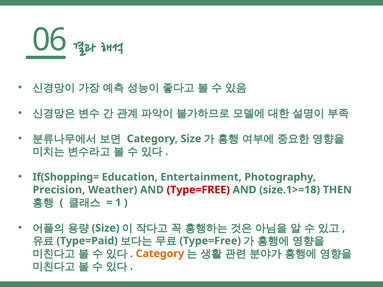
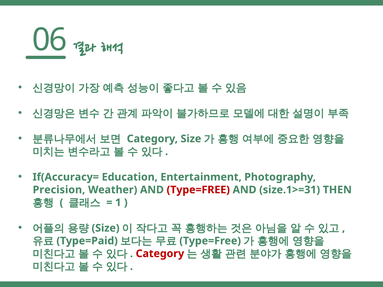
If(Shopping=: If(Shopping= -> If(Accuracy=
size.1>=18: size.1>=18 -> size.1>=31
Category at (160, 254) colour: orange -> red
